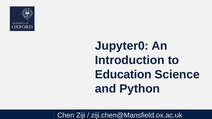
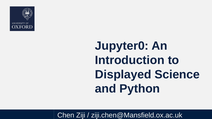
Education: Education -> Displayed
